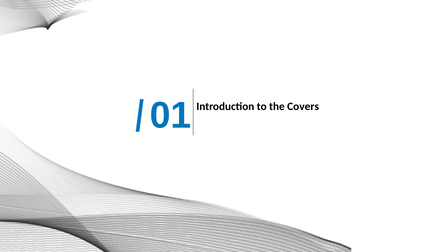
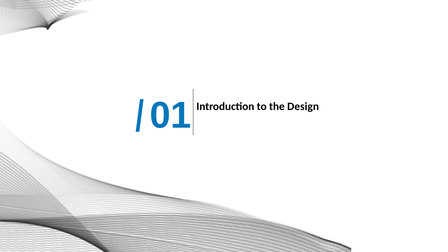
Covers: Covers -> Design
